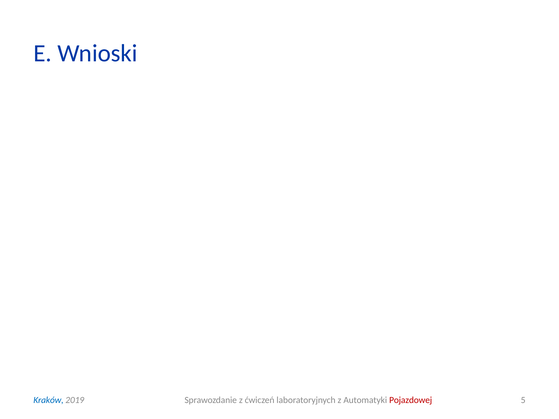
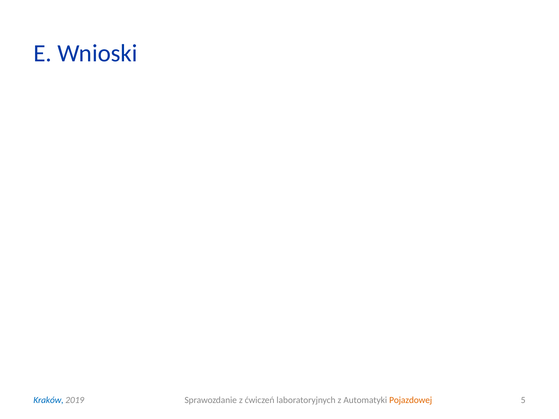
Pojazdowej colour: red -> orange
